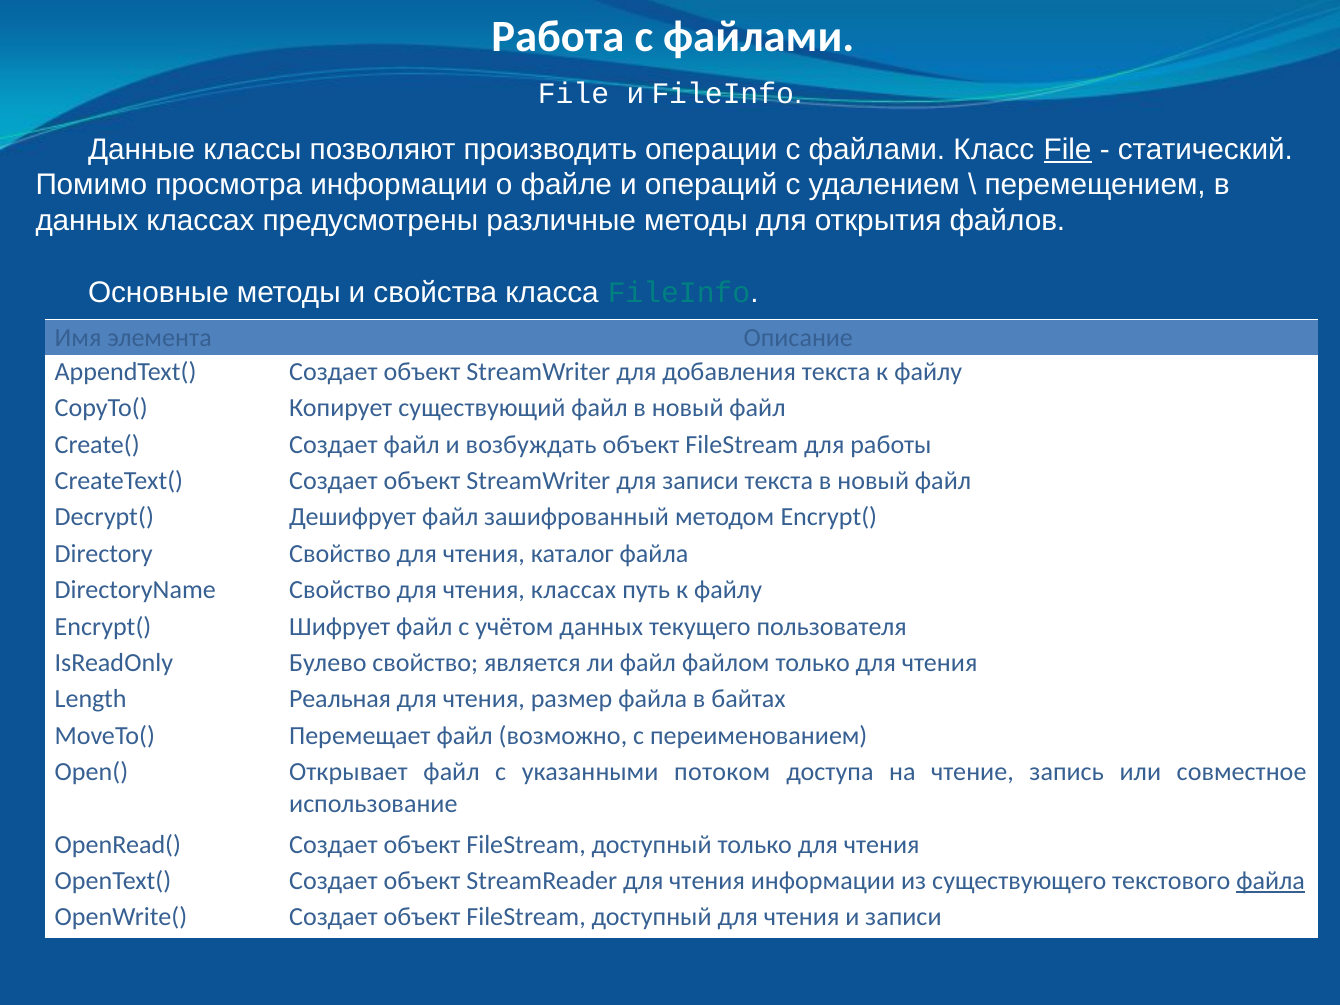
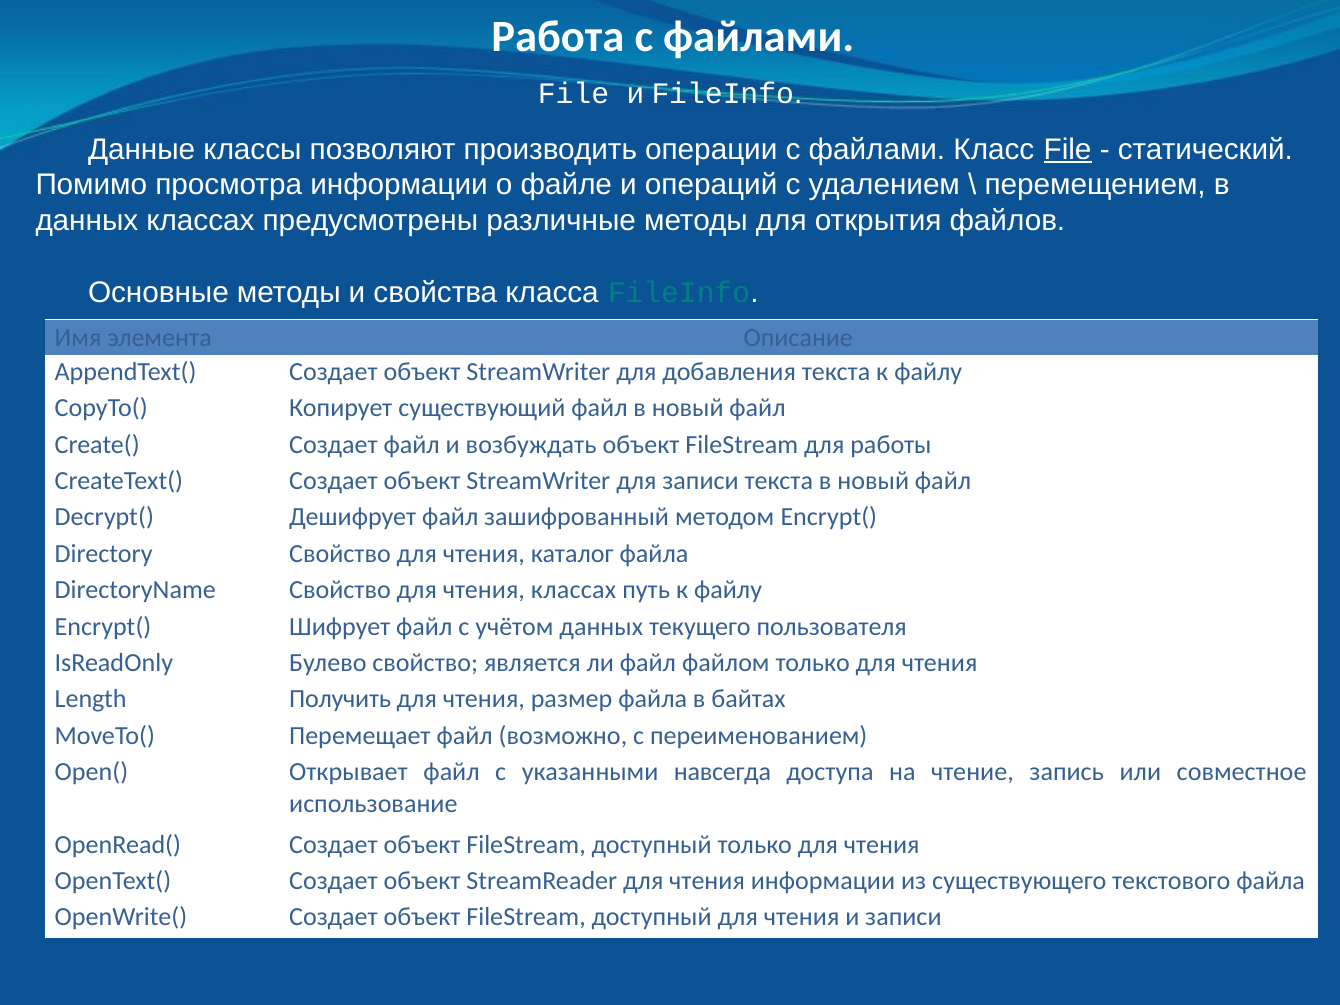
Реальная: Реальная -> Получить
потоком: потоком -> навсегда
файла at (1271, 881) underline: present -> none
